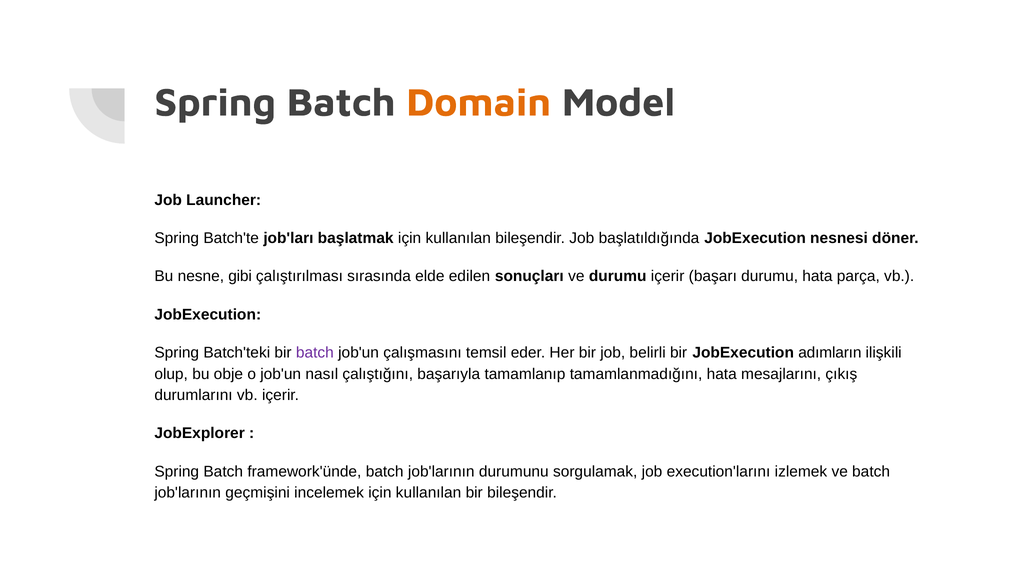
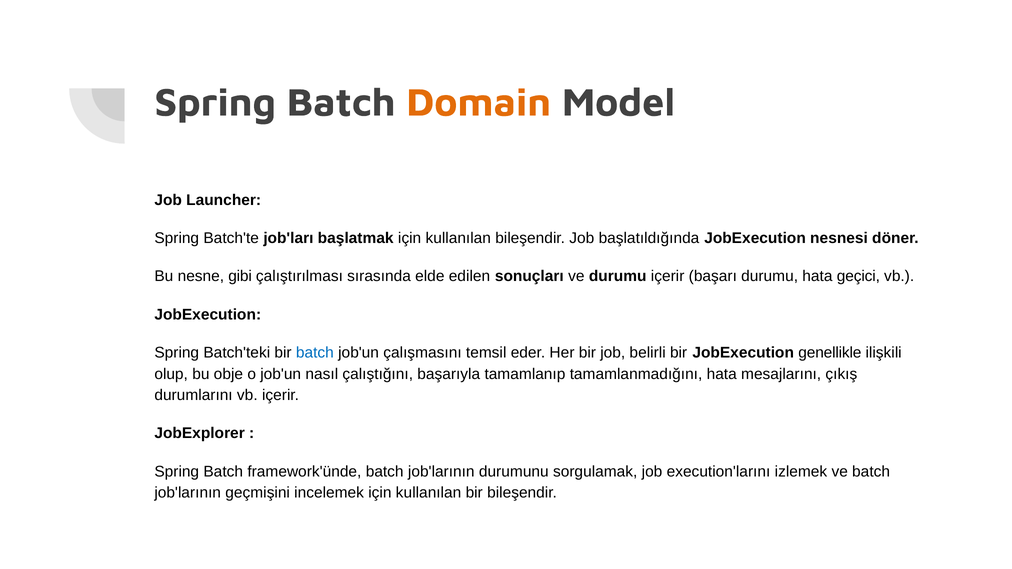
parça: parça -> geçici
batch at (315, 353) colour: purple -> blue
adımların: adımların -> genellikle
